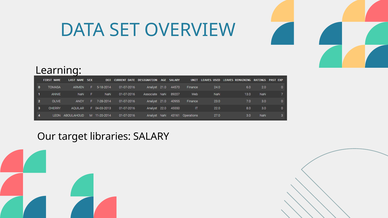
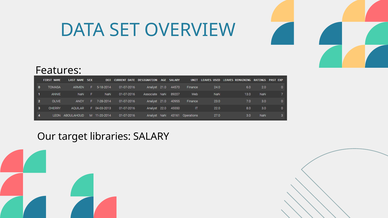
Learning: Learning -> Features
